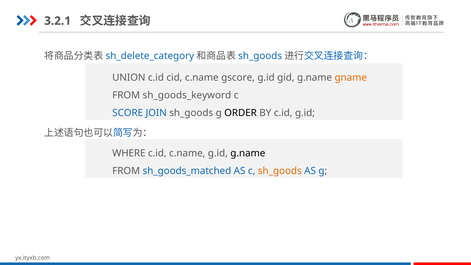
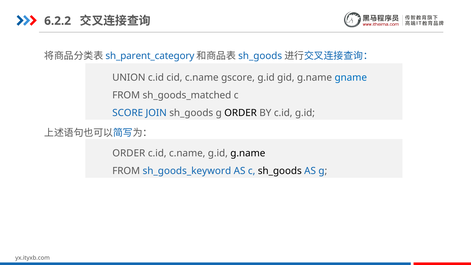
3.2.1: 3.2.1 -> 6.2.2
sh_delete_category: sh_delete_category -> sh_parent_category
gname colour: orange -> blue
sh_goods_keyword: sh_goods_keyword -> sh_goods_matched
WHERE at (129, 153): WHERE -> ORDER
sh_goods_matched: sh_goods_matched -> sh_goods_keyword
sh_goods at (280, 171) colour: orange -> black
